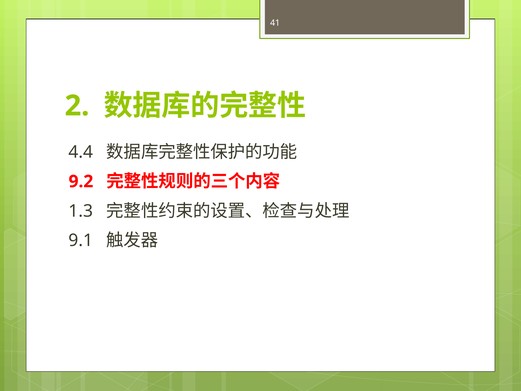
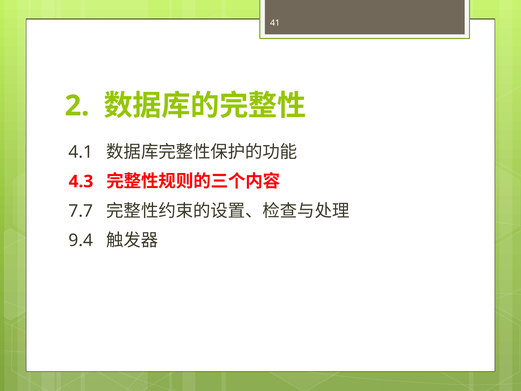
4.4: 4.4 -> 4.1
9.2: 9.2 -> 4.3
1.3: 1.3 -> 7.7
9.1: 9.1 -> 9.4
